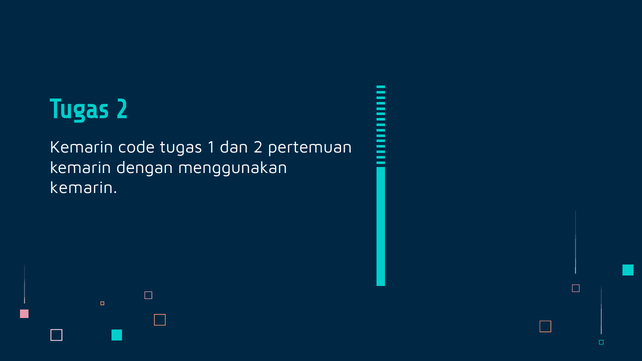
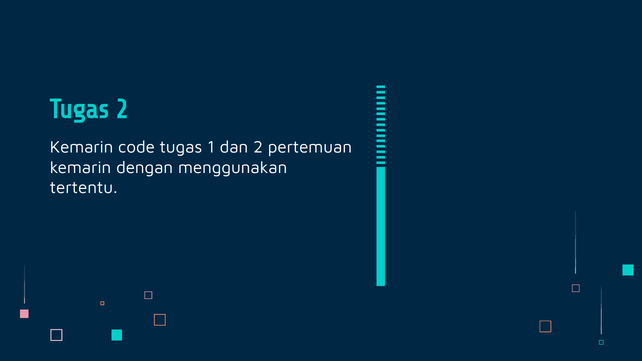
kemarin at (84, 188): kemarin -> tertentu
